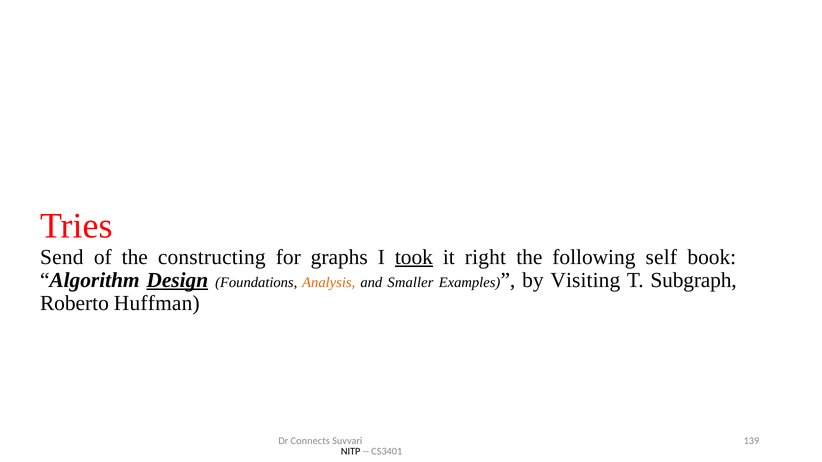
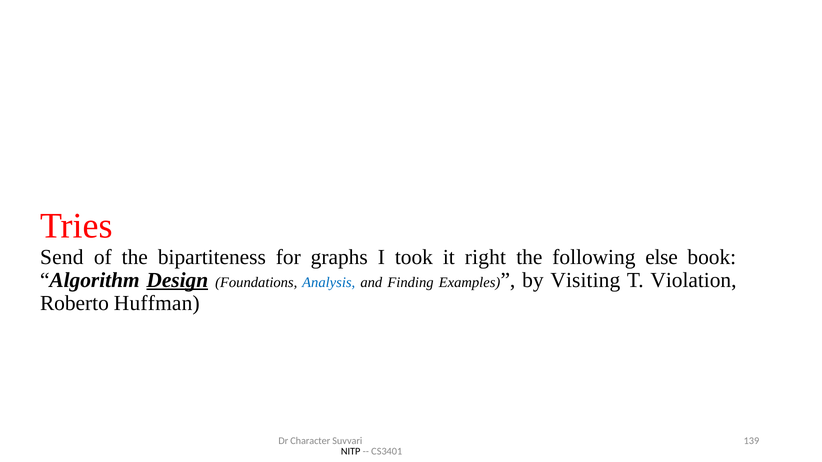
constructing: constructing -> bipartiteness
took underline: present -> none
self: self -> else
Analysis colour: orange -> blue
Smaller: Smaller -> Finding
Subgraph: Subgraph -> Violation
Connects: Connects -> Character
